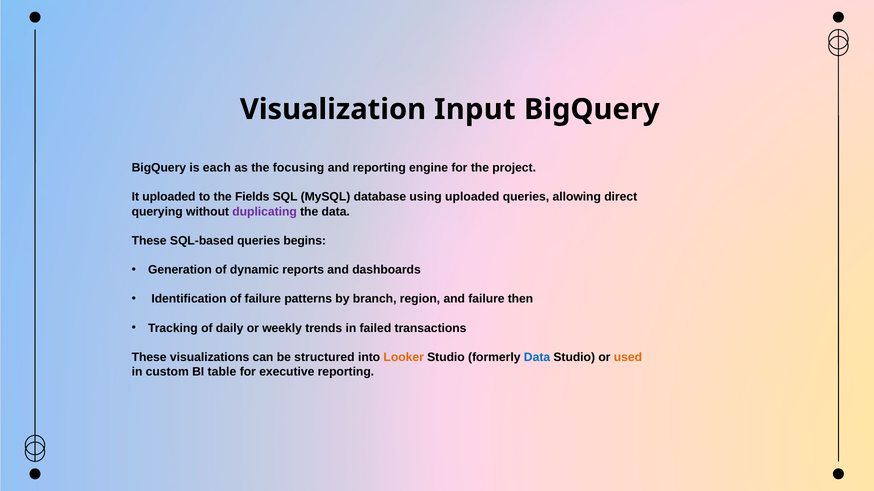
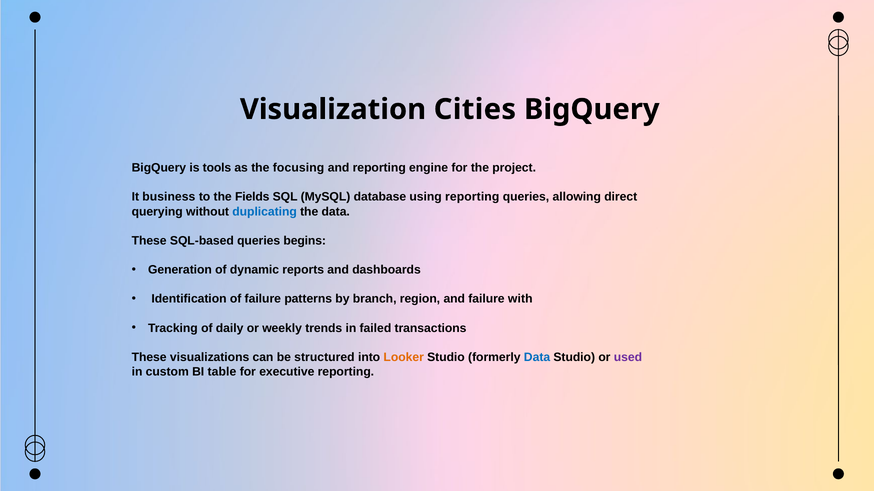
Input: Input -> Cities
each: each -> tools
It uploaded: uploaded -> business
using uploaded: uploaded -> reporting
duplicating colour: purple -> blue
then: then -> with
used colour: orange -> purple
